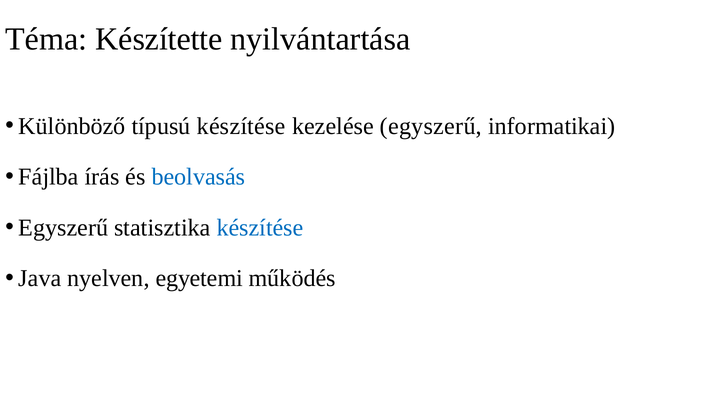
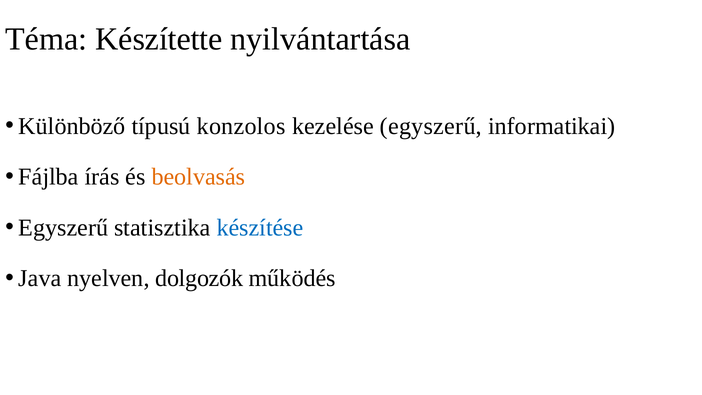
típusú készítése: készítése -> konzolos
beolvasás colour: blue -> orange
egyetemi: egyetemi -> dolgozók
